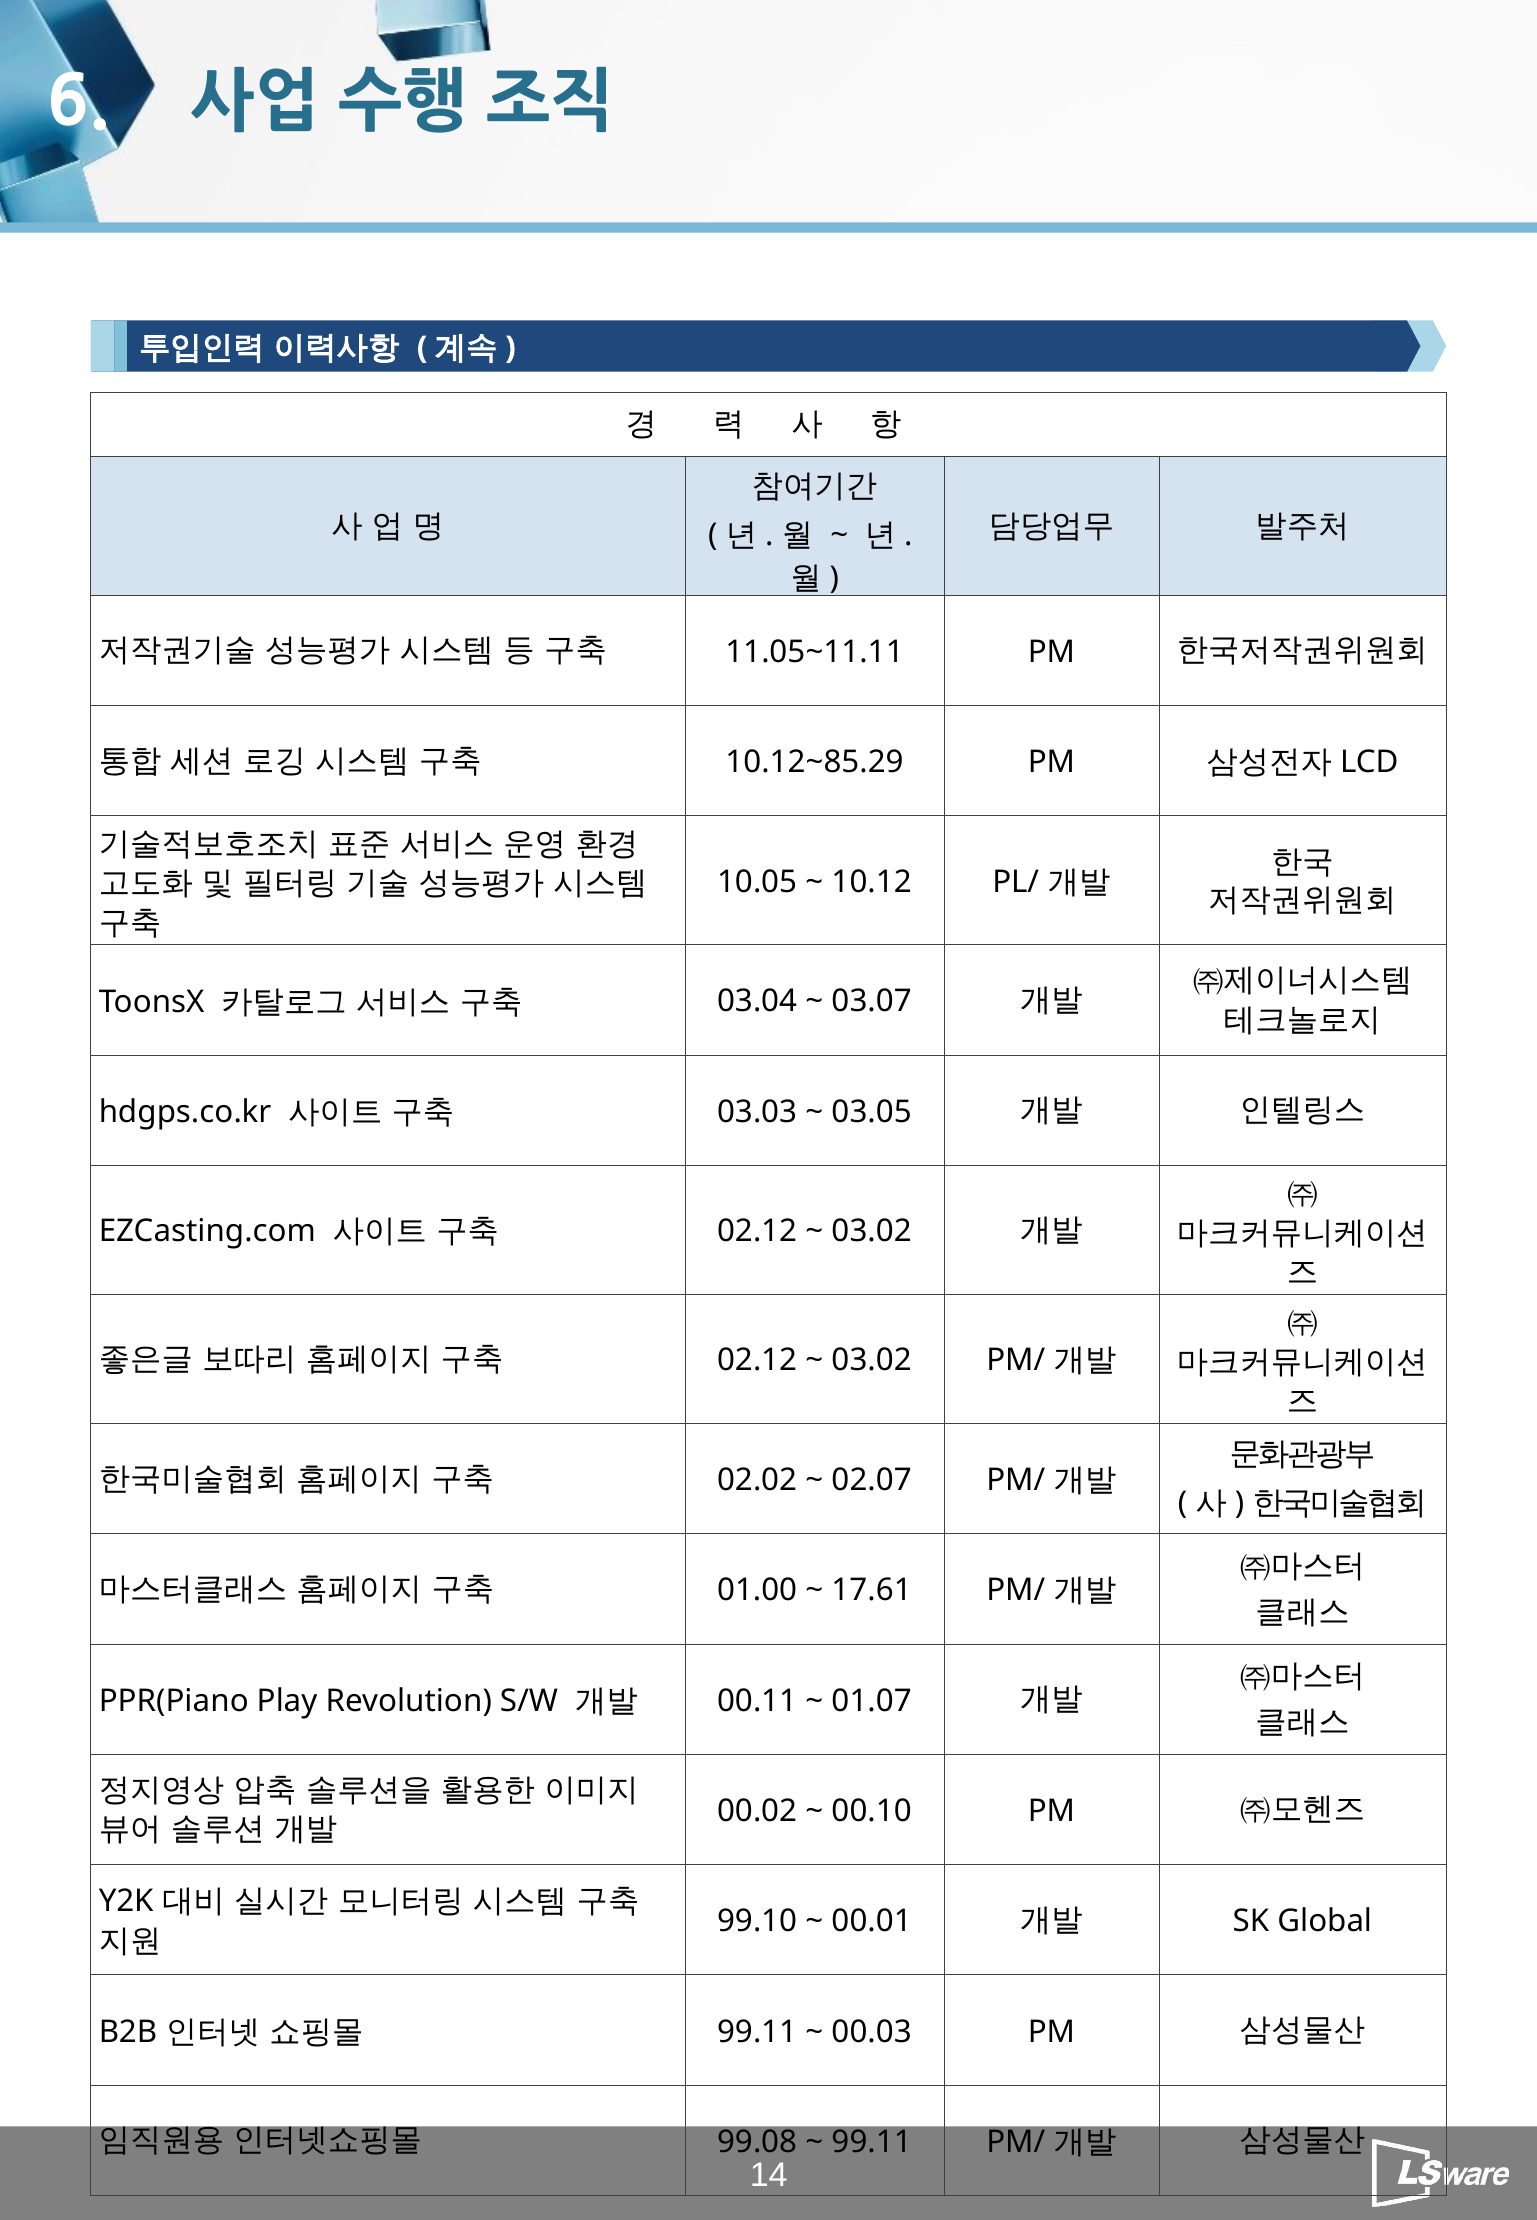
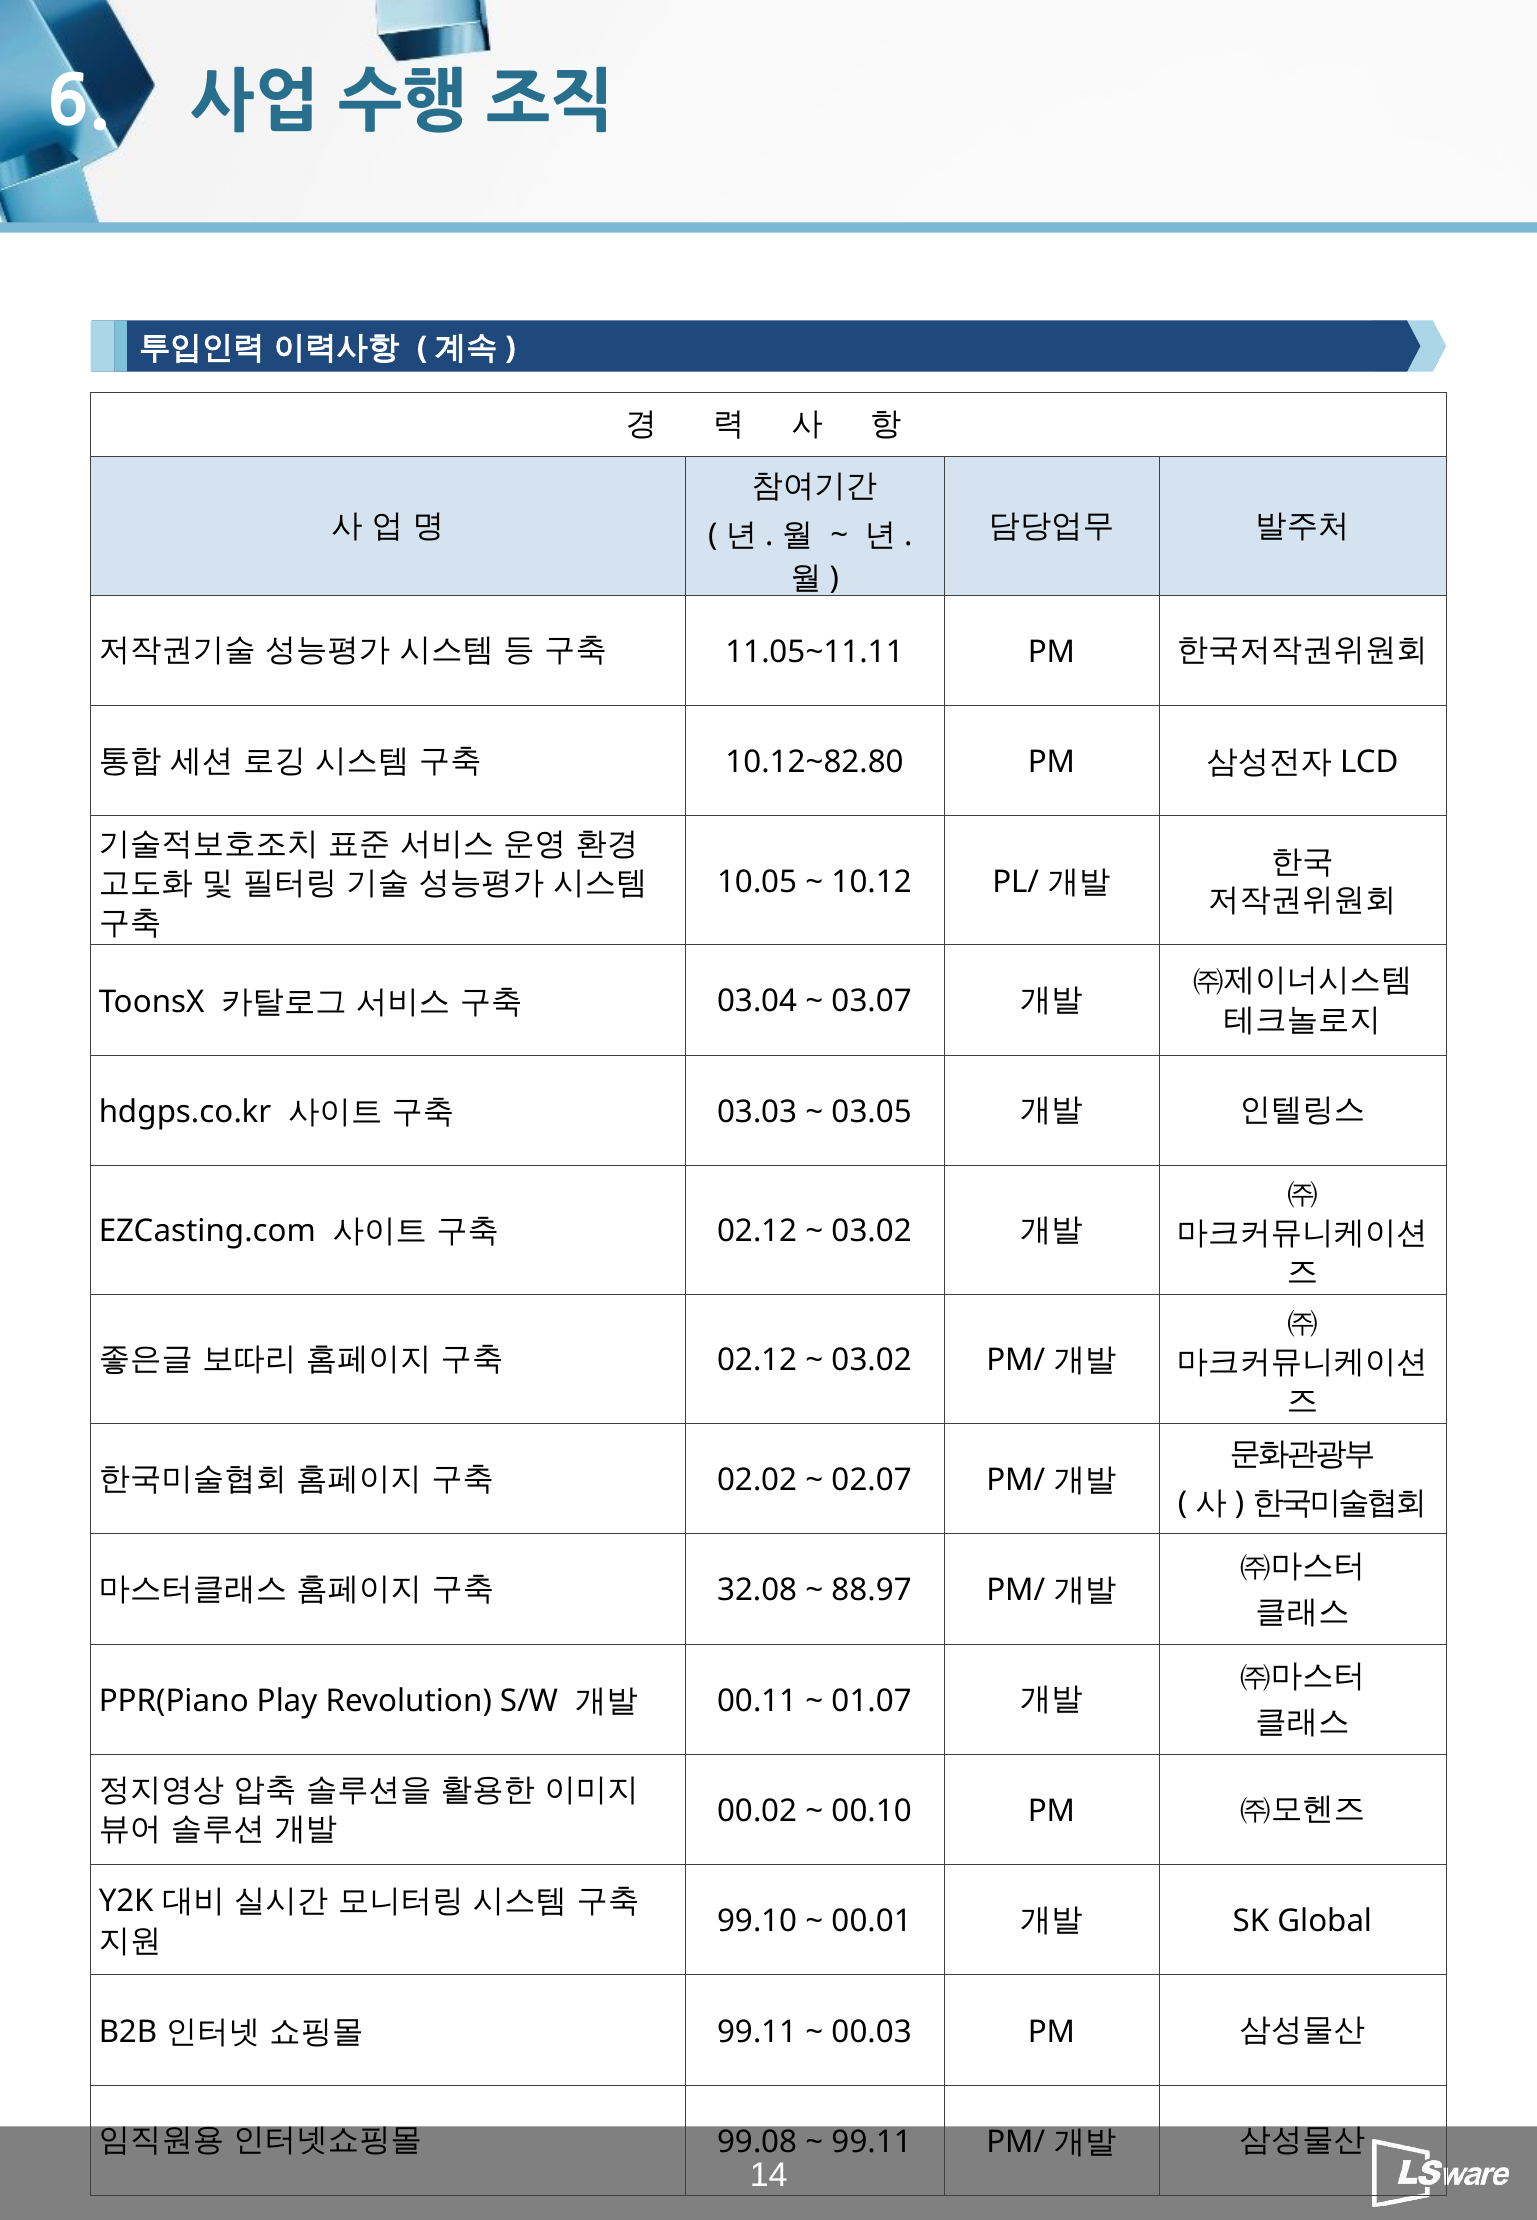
10.12~85.29: 10.12~85.29 -> 10.12~82.80
01.00: 01.00 -> 32.08
17.61: 17.61 -> 88.97
